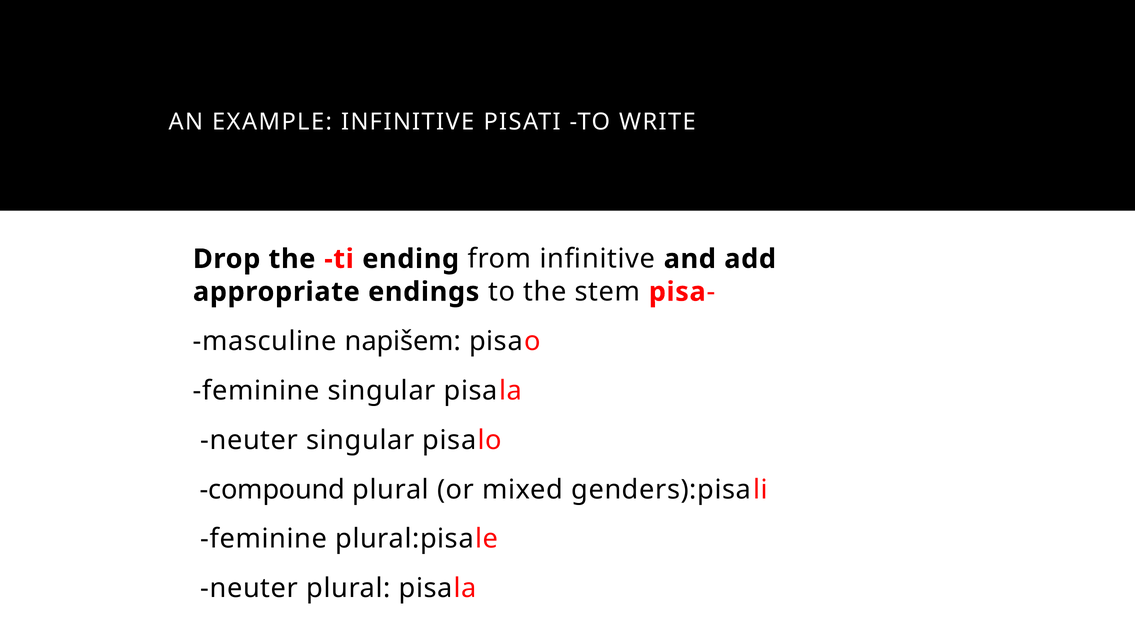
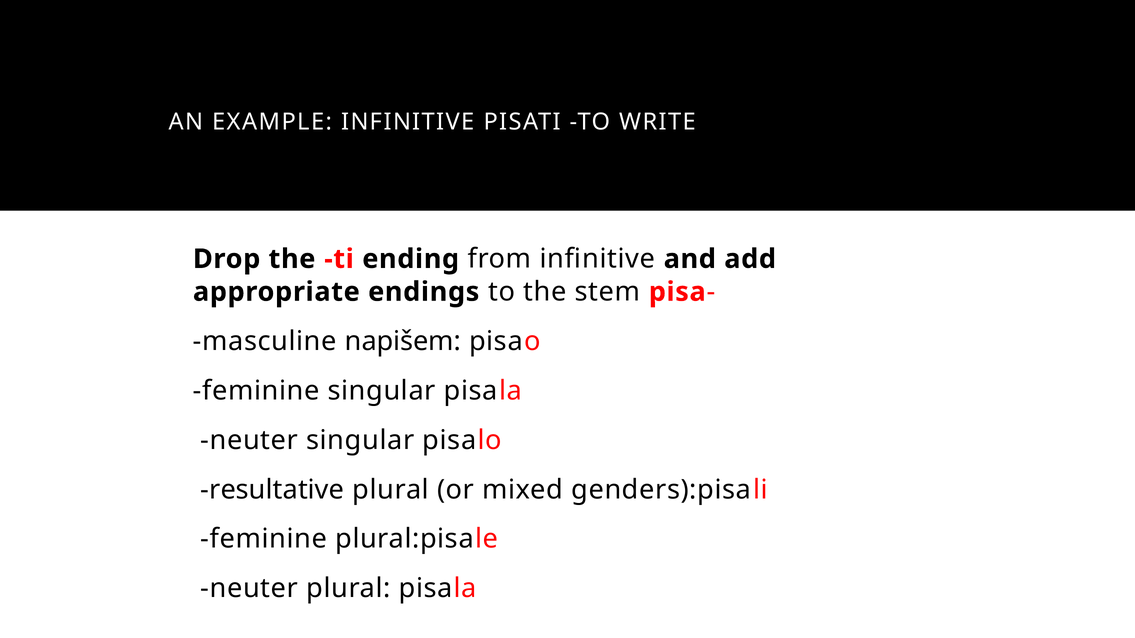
compound: compound -> resultative
